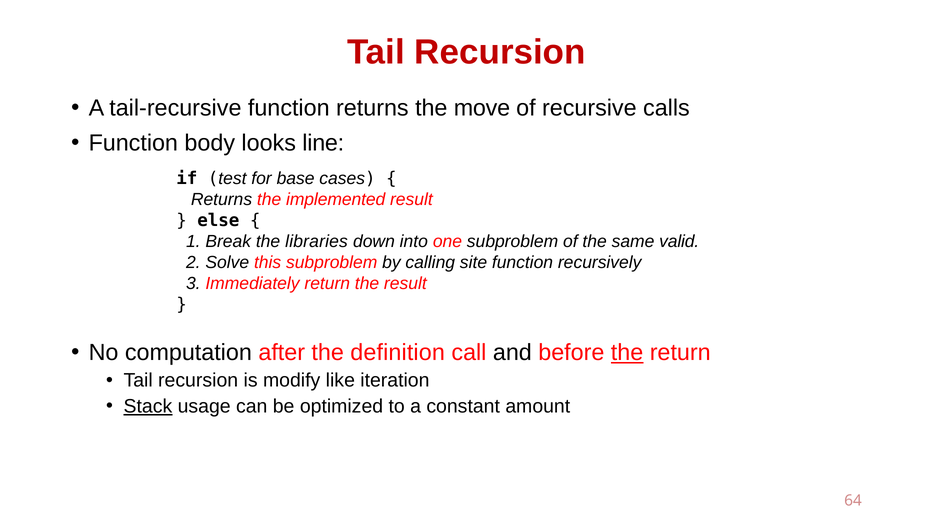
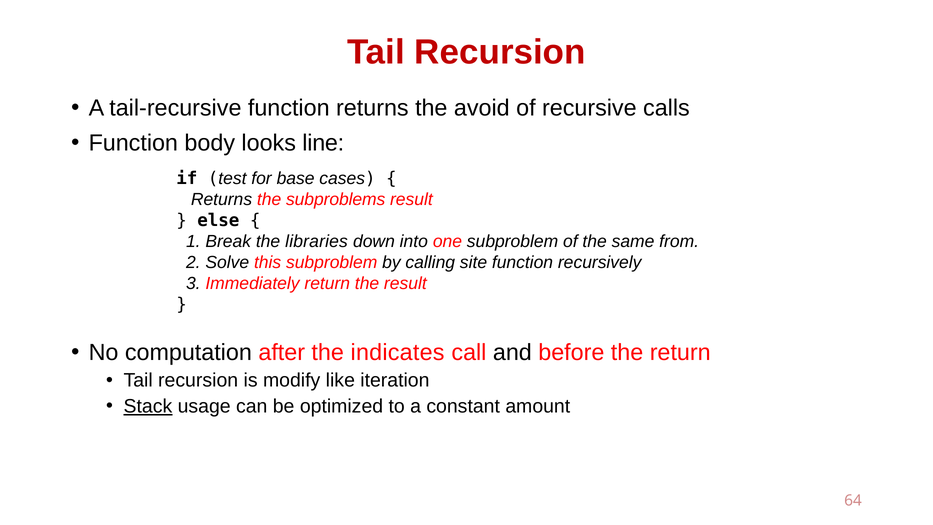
move: move -> avoid
implemented: implemented -> subproblems
valid: valid -> from
definition: definition -> indicates
the at (627, 352) underline: present -> none
